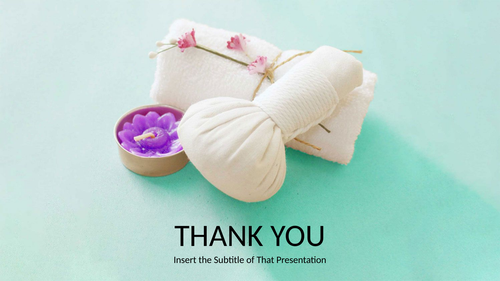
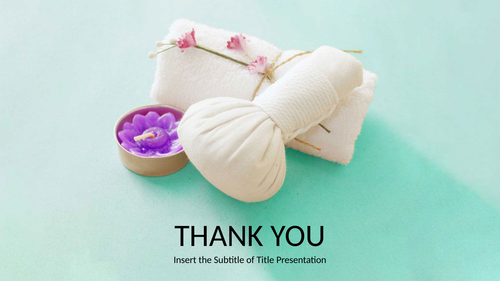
That: That -> Title
